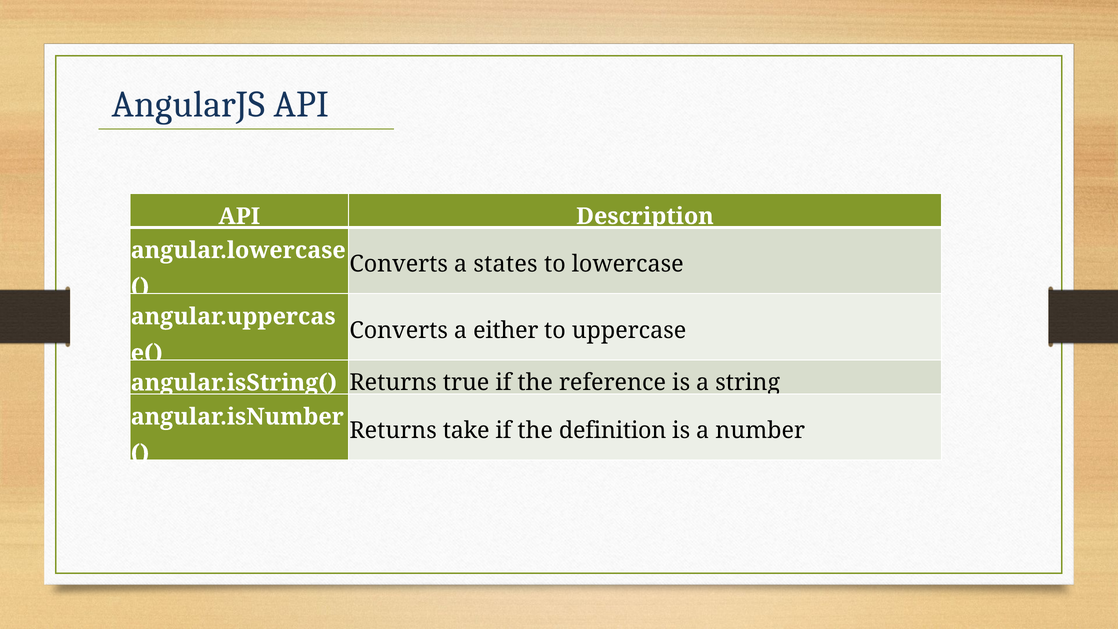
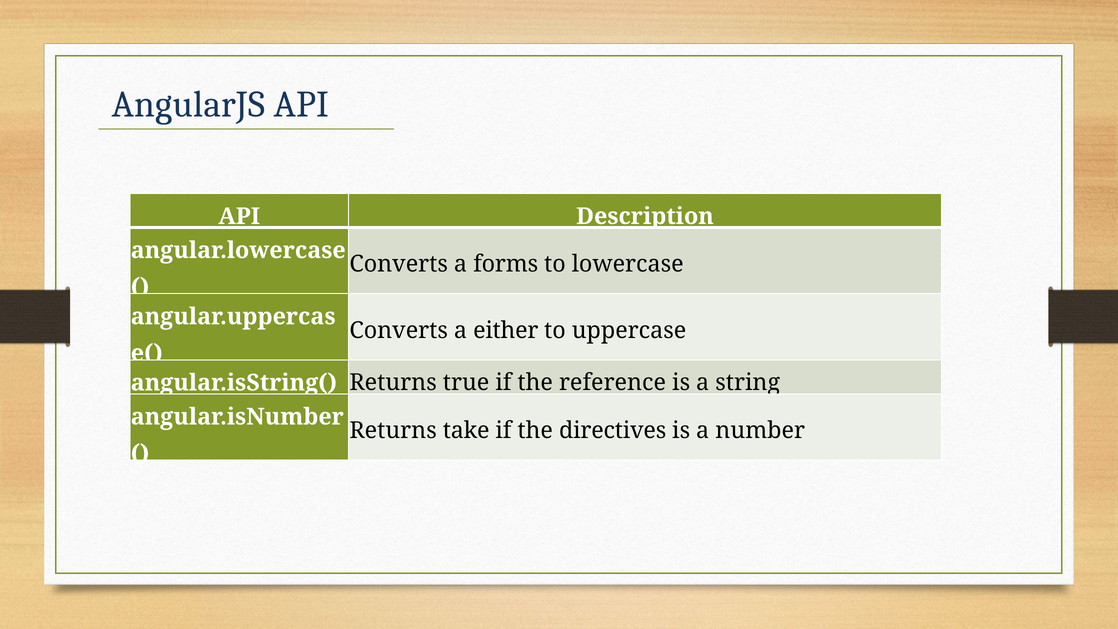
states: states -> forms
definition: definition -> directives
